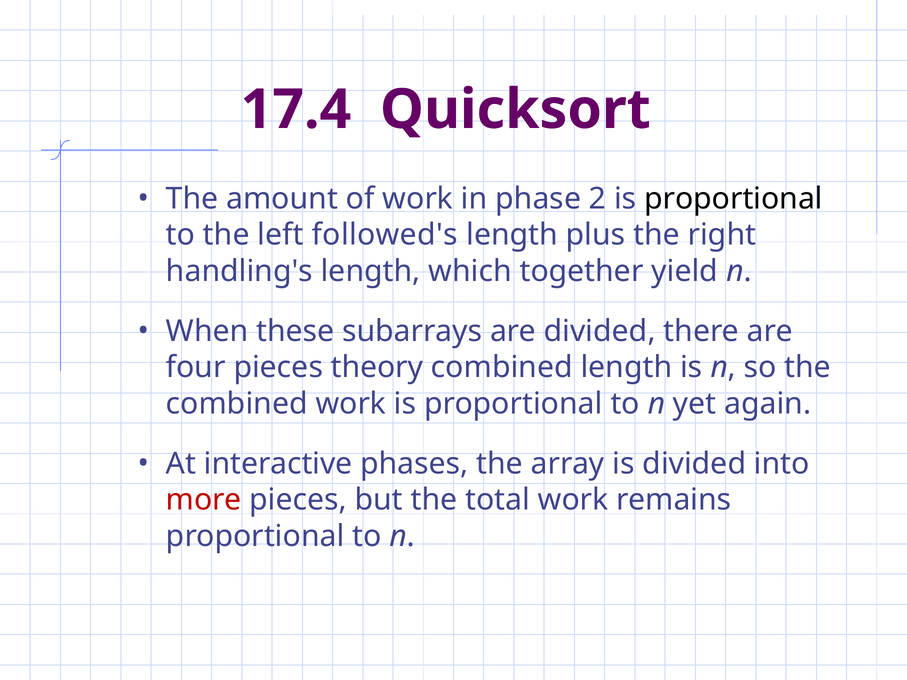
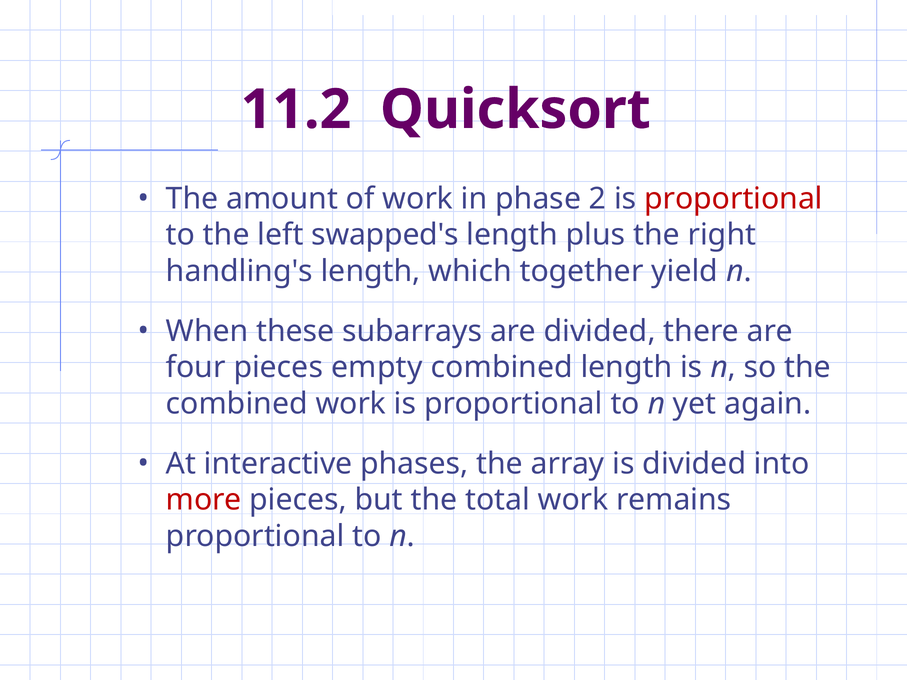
17.4: 17.4 -> 11.2
proportional at (733, 199) colour: black -> red
followed's: followed's -> swapped's
theory: theory -> empty
